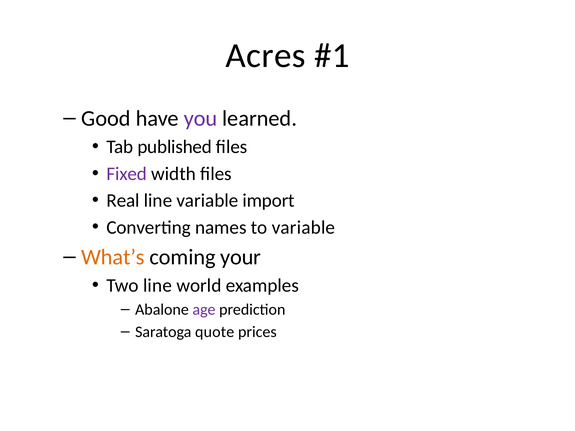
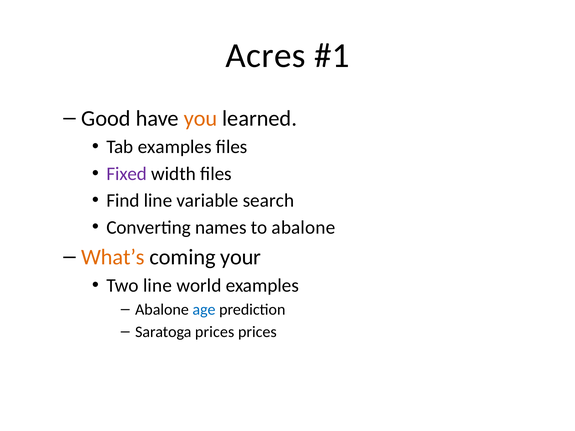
you colour: purple -> orange
Tab published: published -> examples
Real: Real -> Find
import: import -> search
to variable: variable -> abalone
age colour: purple -> blue
Saratoga quote: quote -> prices
